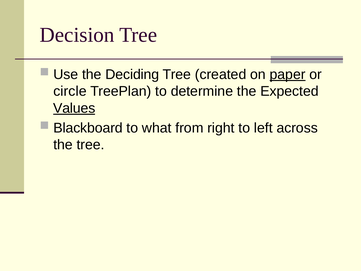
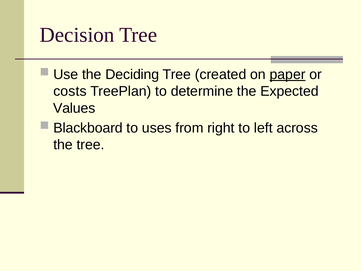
circle: circle -> costs
Values underline: present -> none
what: what -> uses
